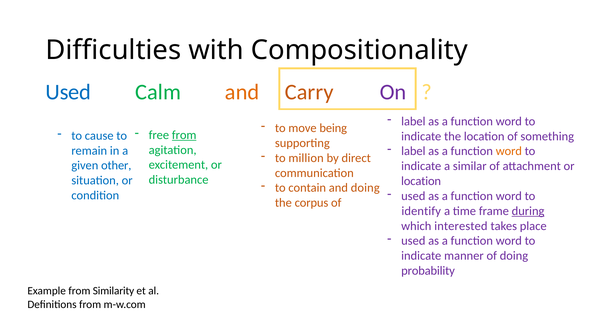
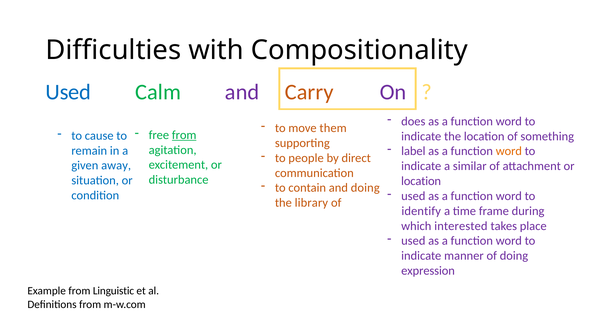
and at (242, 92) colour: orange -> purple
label at (413, 121): label -> does
being: being -> them
million: million -> people
other: other -> away
corpus: corpus -> library
during underline: present -> none
probability: probability -> expression
Similarity: Similarity -> Linguistic
